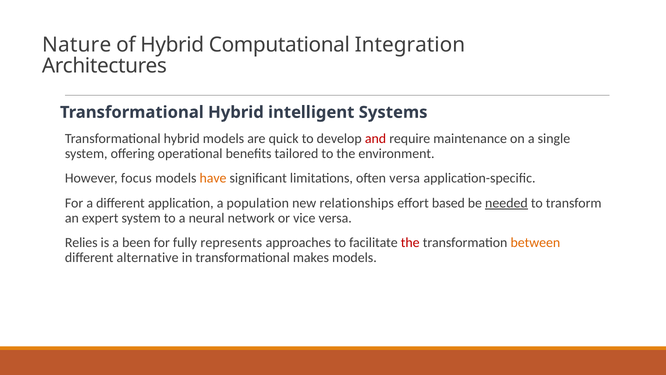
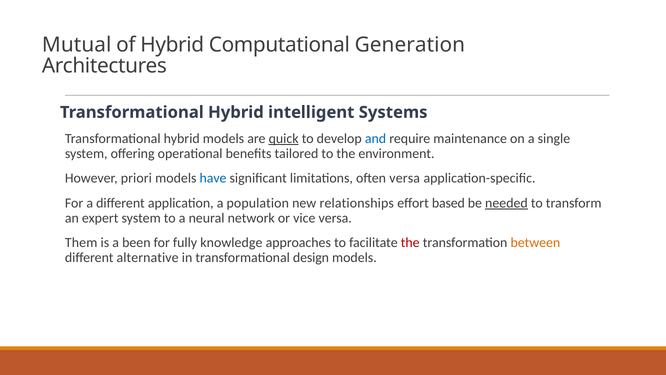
Nature: Nature -> Mutual
Integration: Integration -> Generation
quick underline: none -> present
and colour: red -> blue
focus: focus -> priori
have colour: orange -> blue
Relies: Relies -> Them
represents: represents -> knowledge
makes: makes -> design
